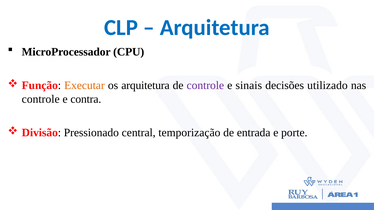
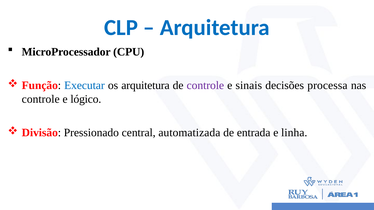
Executar colour: orange -> blue
utilizado: utilizado -> processa
contra: contra -> lógico
temporização: temporização -> automatizada
porte: porte -> linha
